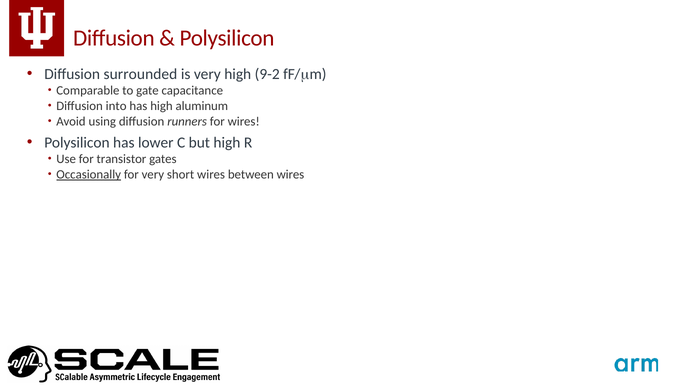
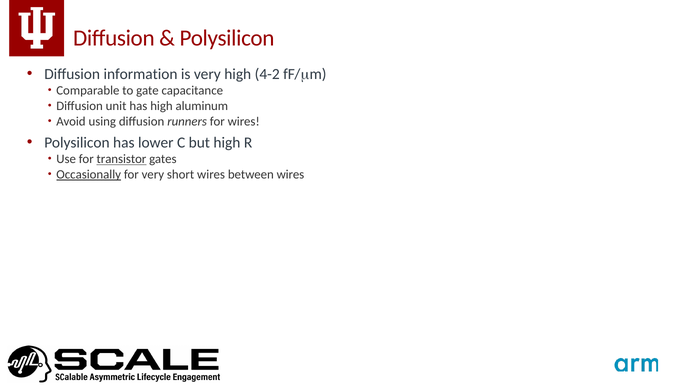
surrounded: surrounded -> information
9-2: 9-2 -> 4-2
into: into -> unit
transistor underline: none -> present
